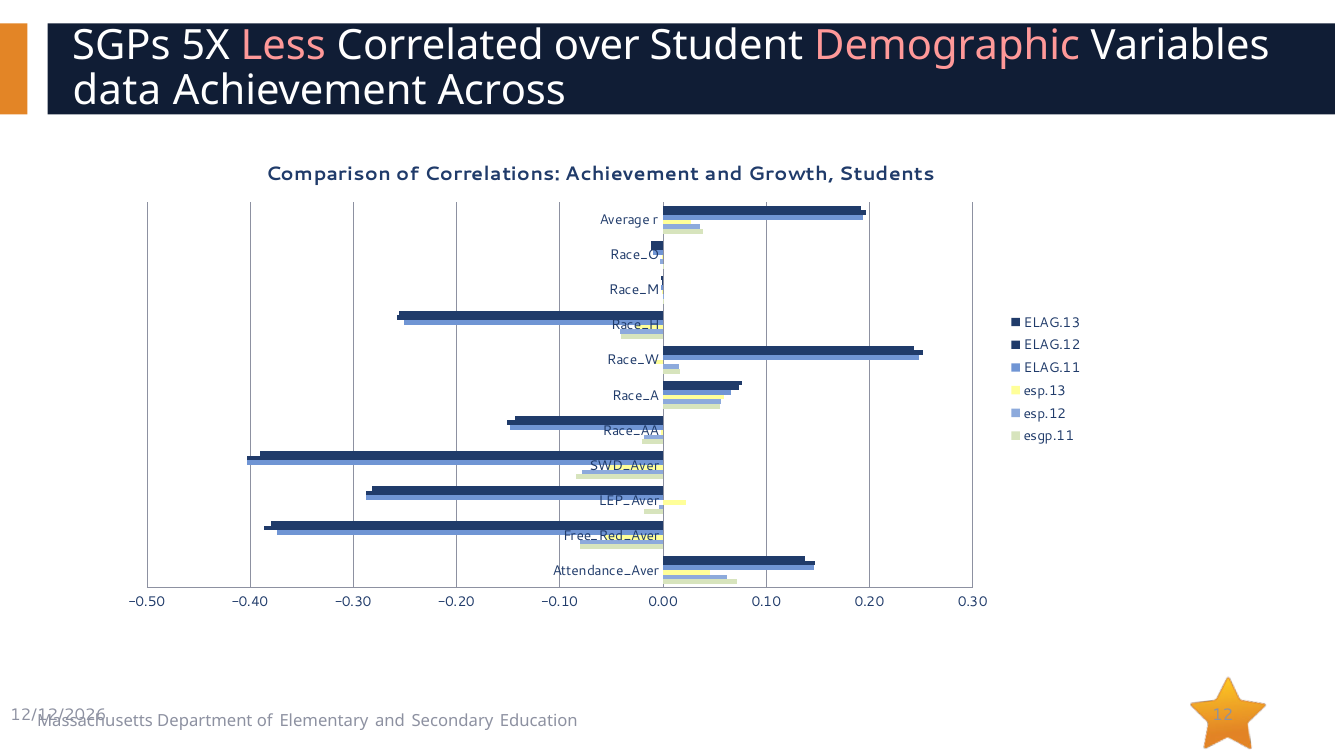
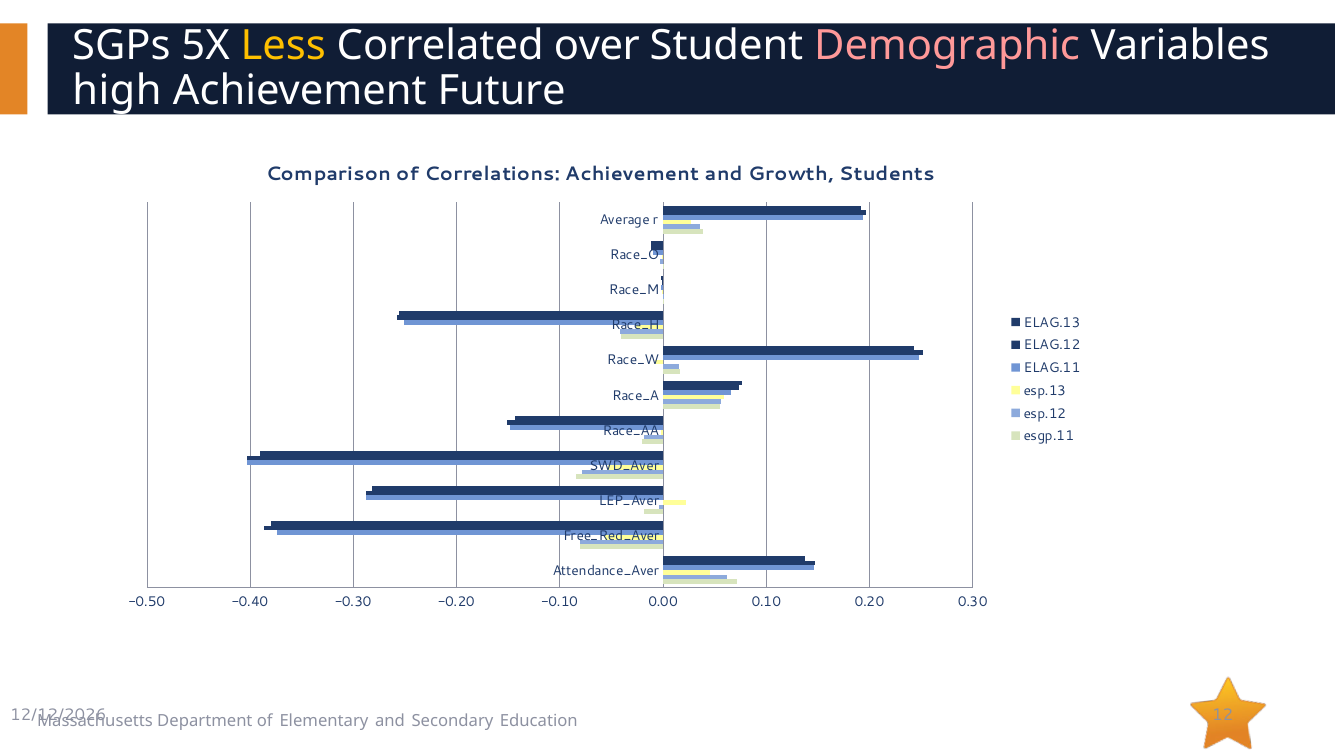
Less colour: pink -> yellow
data: data -> high
Across: Across -> Future
